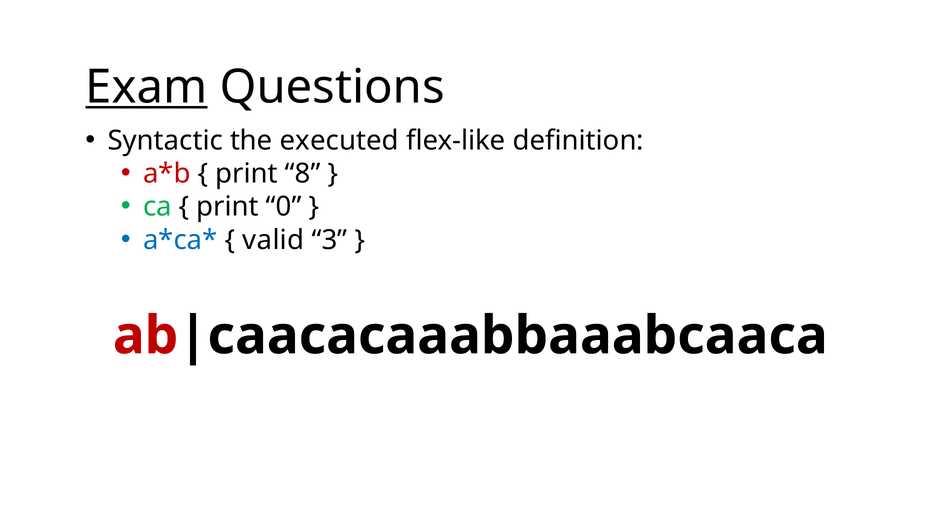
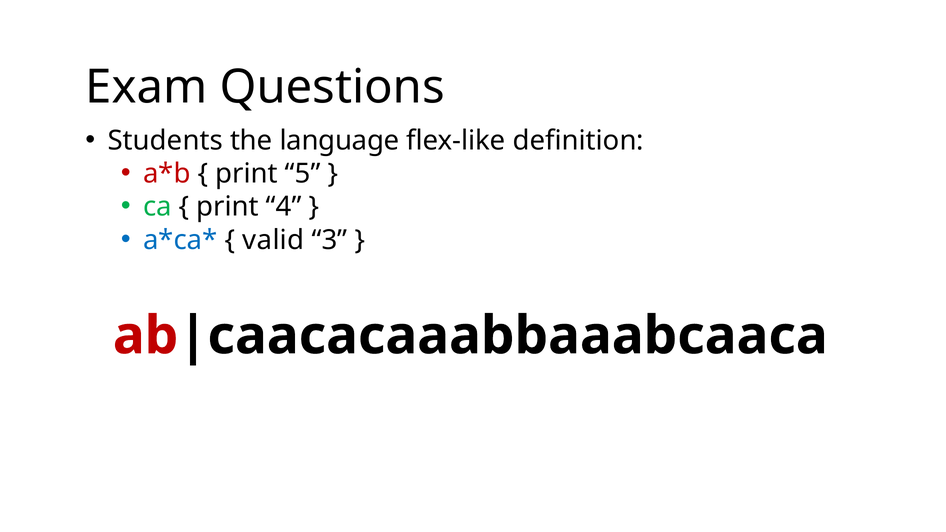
Exam underline: present -> none
Syntactic: Syntactic -> Students
executed: executed -> language
8: 8 -> 5
0: 0 -> 4
